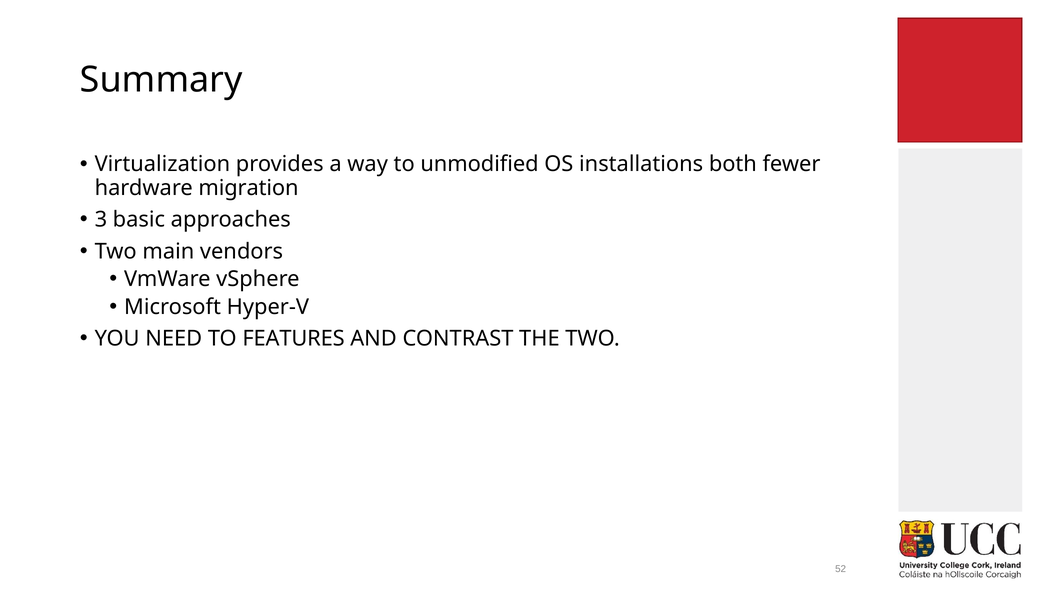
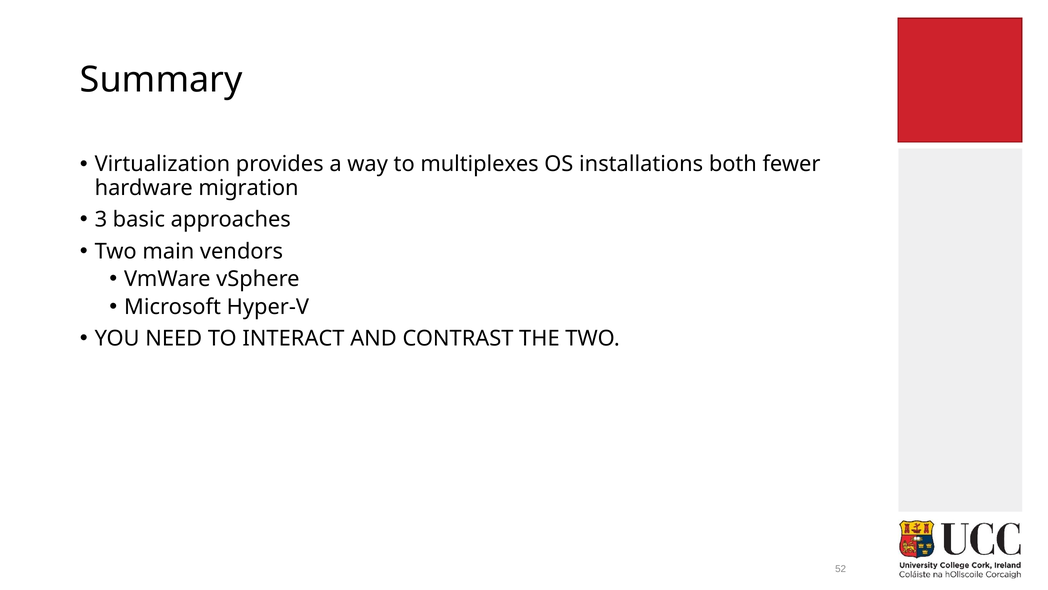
unmodified: unmodified -> multiplexes
FEATURES: FEATURES -> INTERACT
